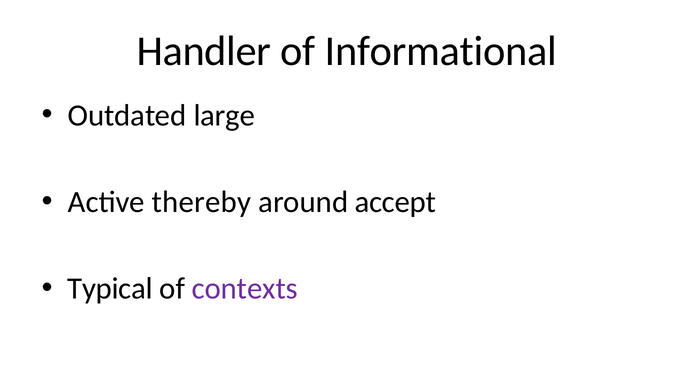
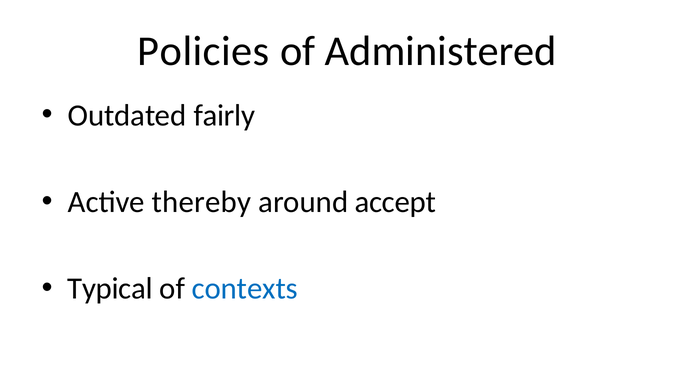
Handler: Handler -> Policies
Informational: Informational -> Administered
large: large -> fairly
contexts colour: purple -> blue
